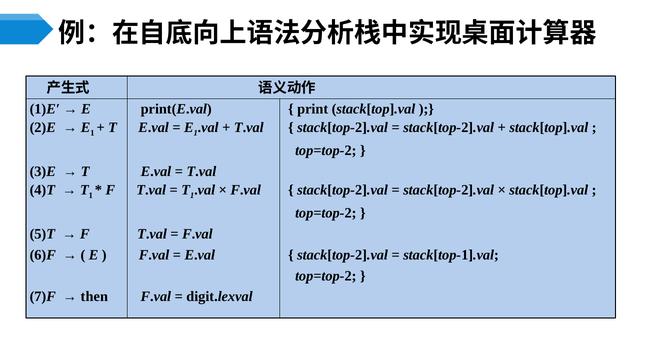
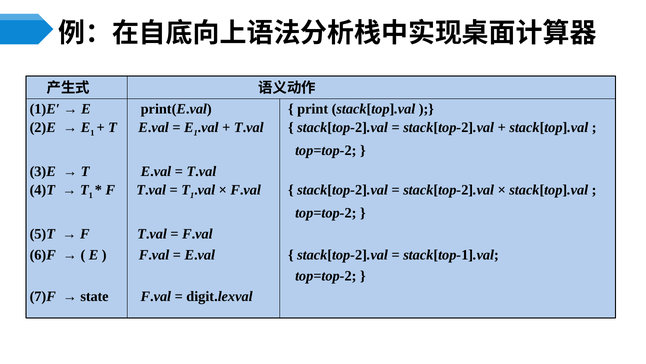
then: then -> state
